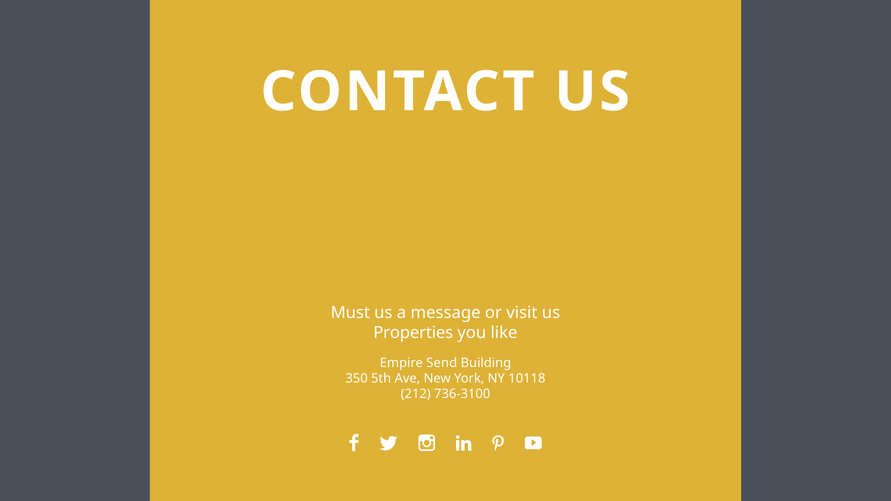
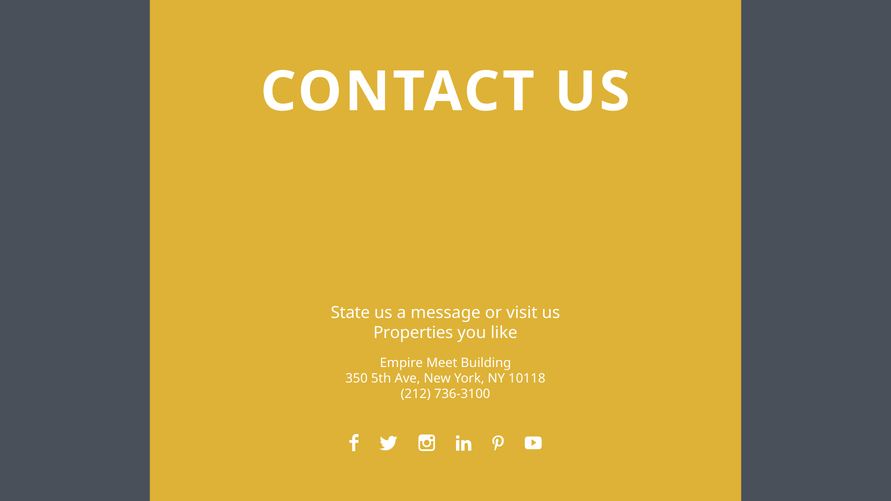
Must: Must -> State
Send: Send -> Meet
